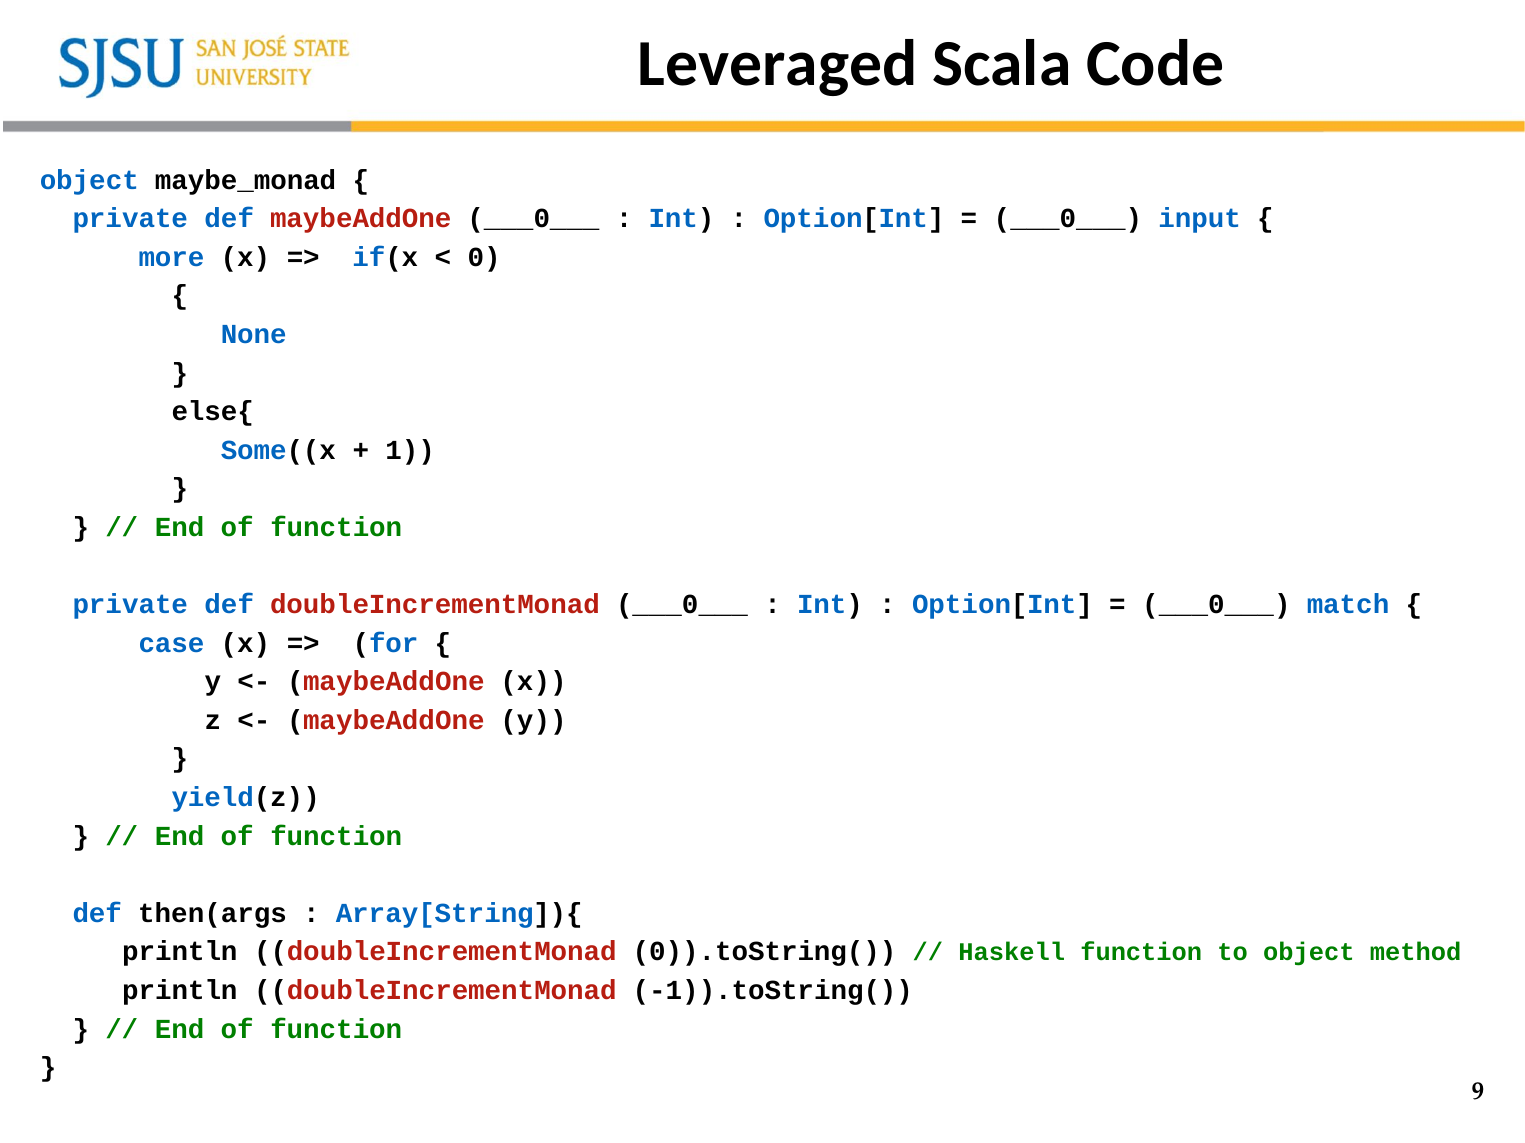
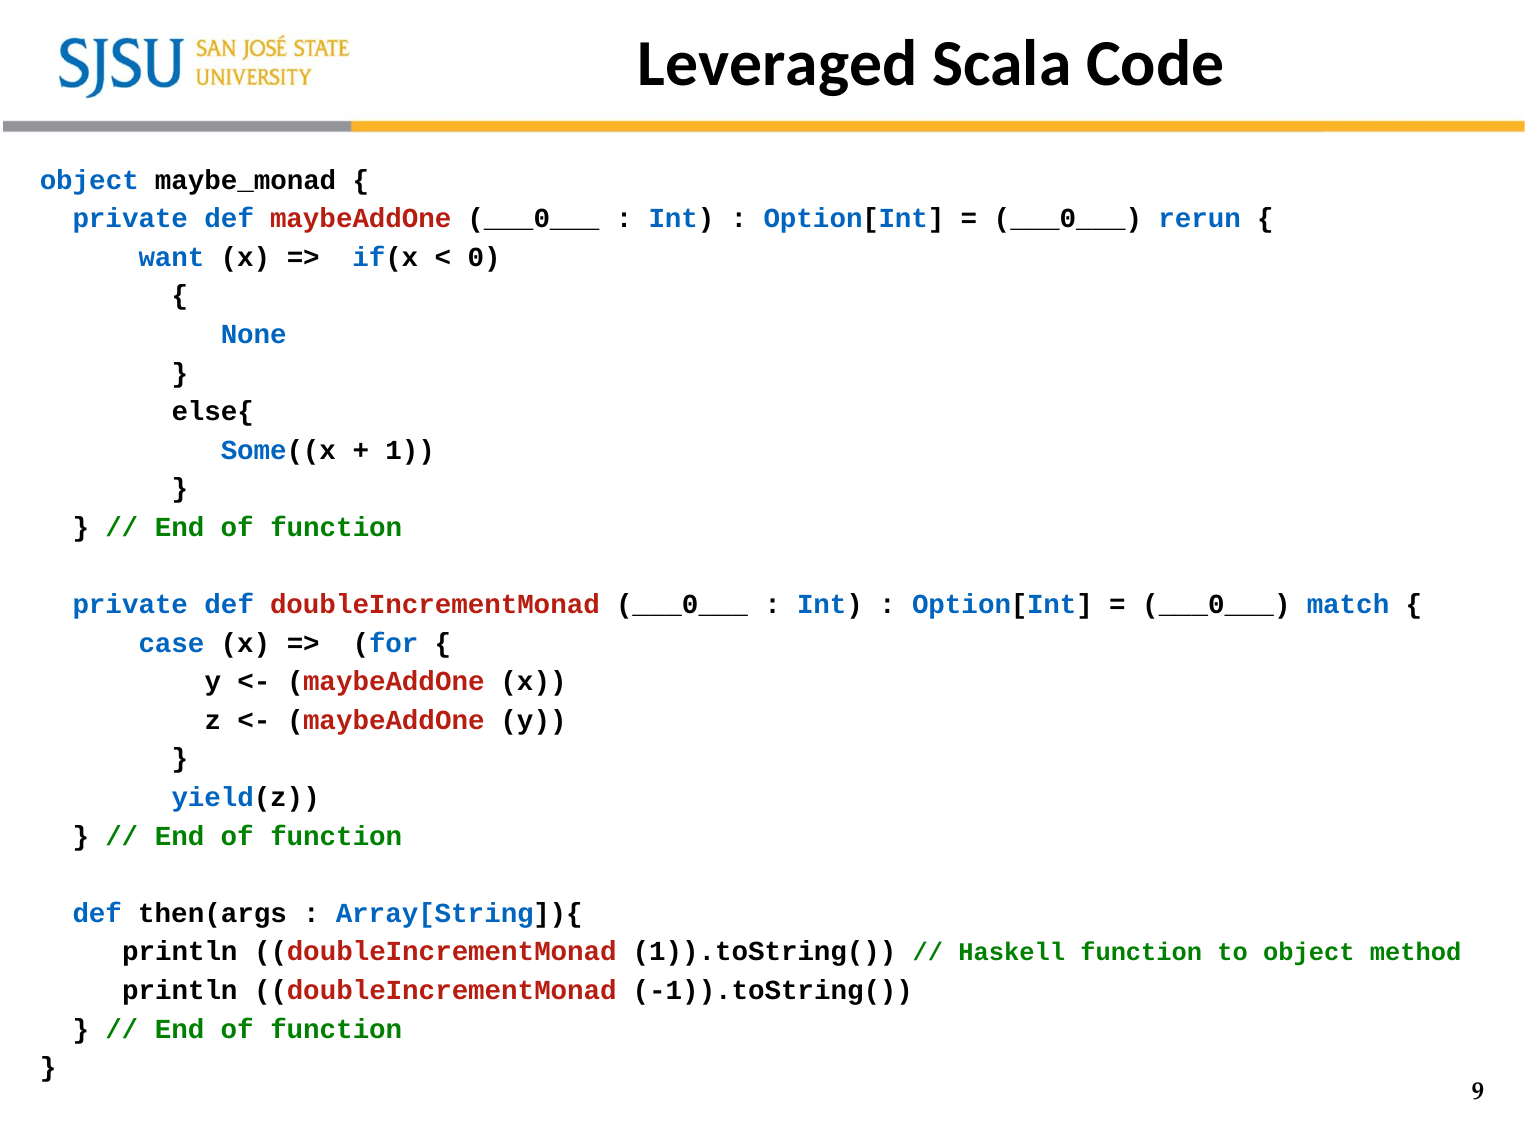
input: input -> rerun
more: more -> want
0)).toString(: 0)).toString( -> 1)).toString(
